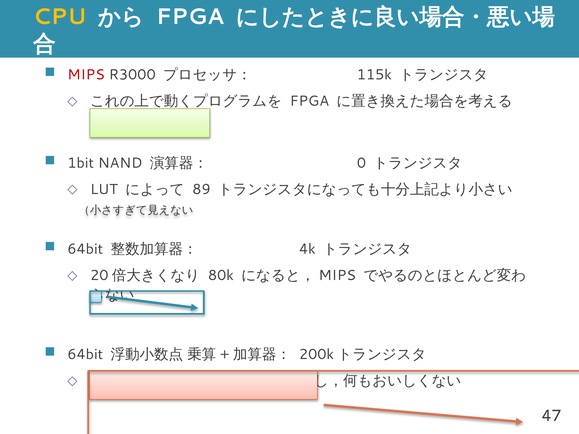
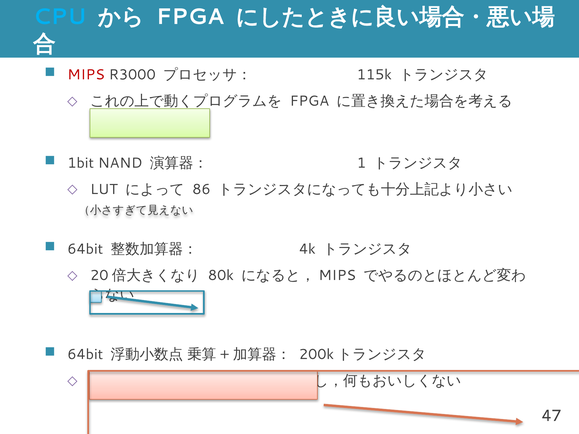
CPU colour: yellow -> light blue
0: 0 -> 1
89: 89 -> 86
